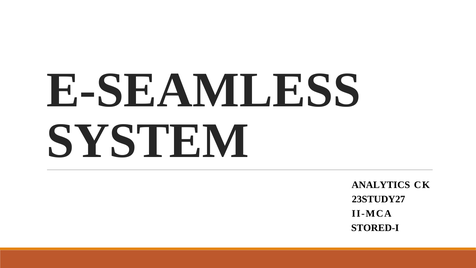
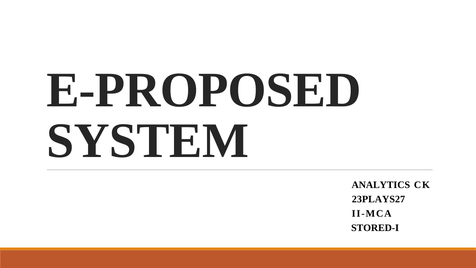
E-SEAMLESS: E-SEAMLESS -> E-PROPOSED
23STUDY27: 23STUDY27 -> 23PLAYS27
